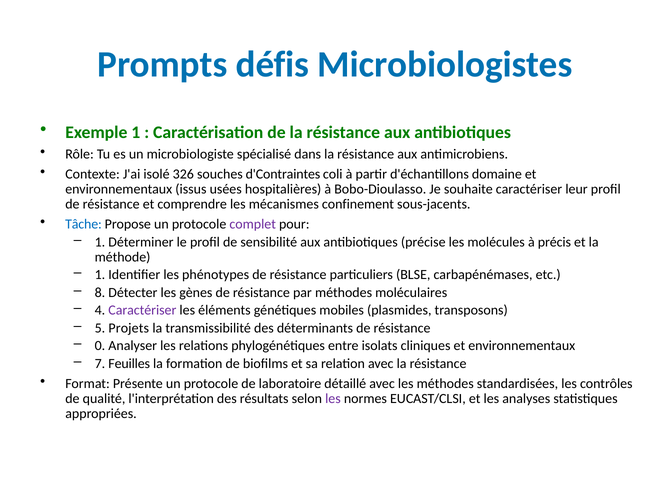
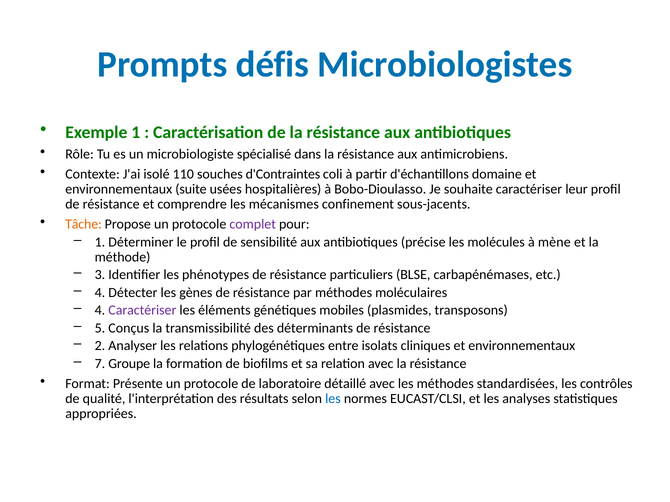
326: 326 -> 110
issus: issus -> suite
Tâche colour: blue -> orange
précis: précis -> mène
1 at (100, 275): 1 -> 3
8 at (100, 293): 8 -> 4
Projets: Projets -> Conçus
0: 0 -> 2
Feuilles: Feuilles -> Groupe
les at (333, 399) colour: purple -> blue
